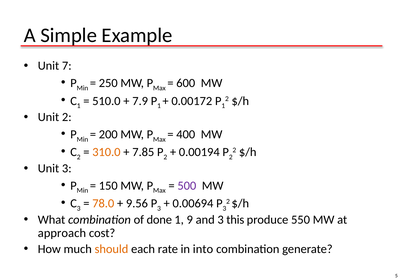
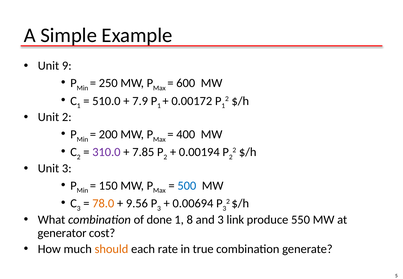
7: 7 -> 9
310.0 colour: orange -> purple
500 colour: purple -> blue
9: 9 -> 8
this: this -> link
approach: approach -> generator
into: into -> true
